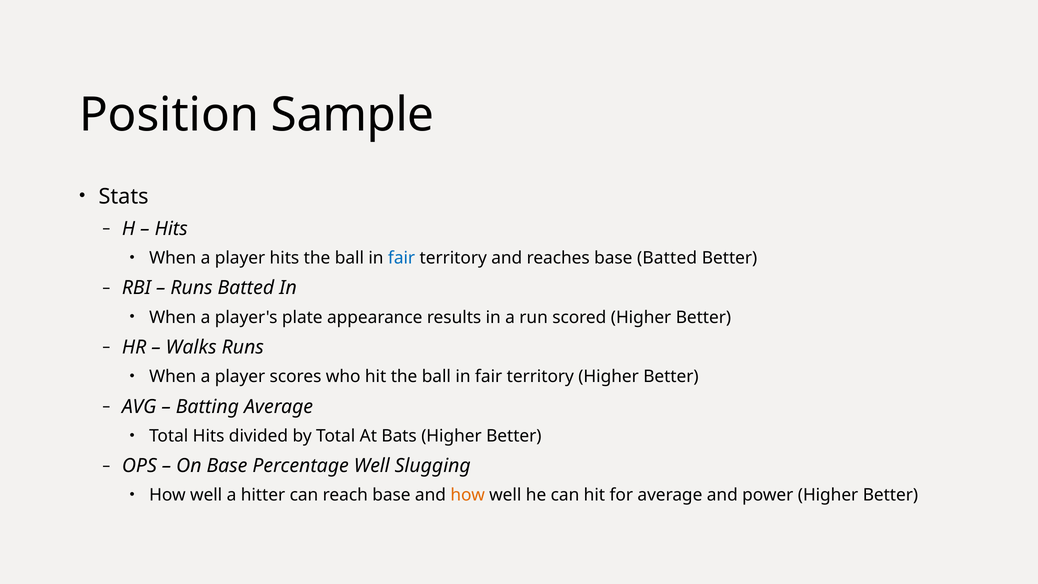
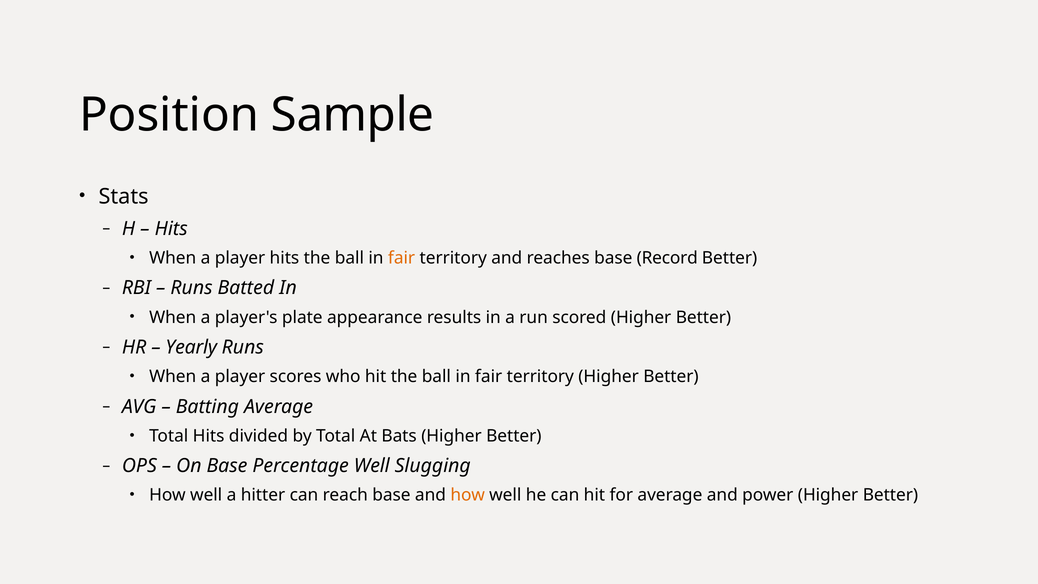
fair at (402, 258) colour: blue -> orange
base Batted: Batted -> Record
Walks: Walks -> Yearly
